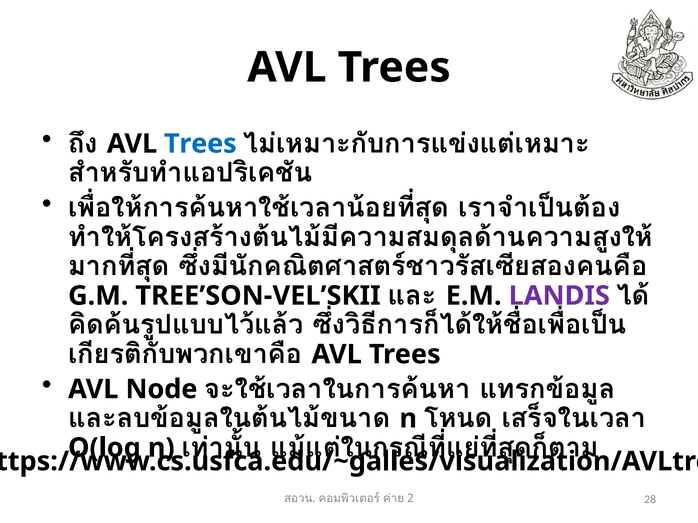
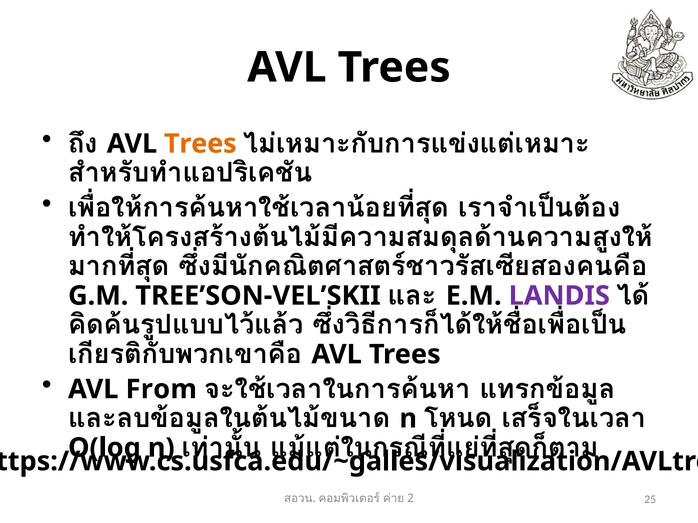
Trees at (200, 144) colour: blue -> orange
Node: Node -> From
28: 28 -> 25
